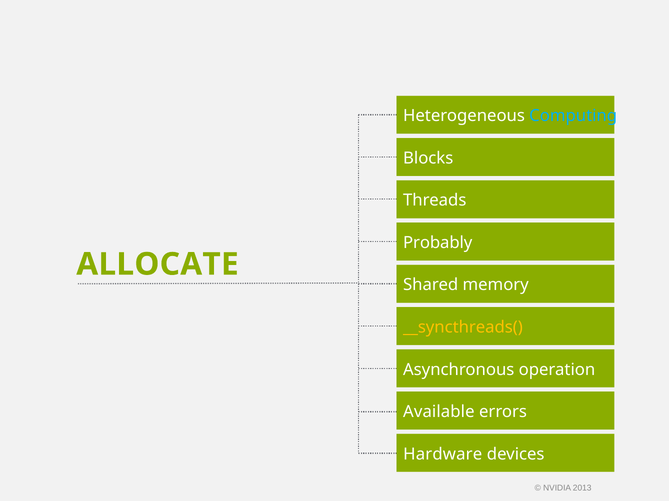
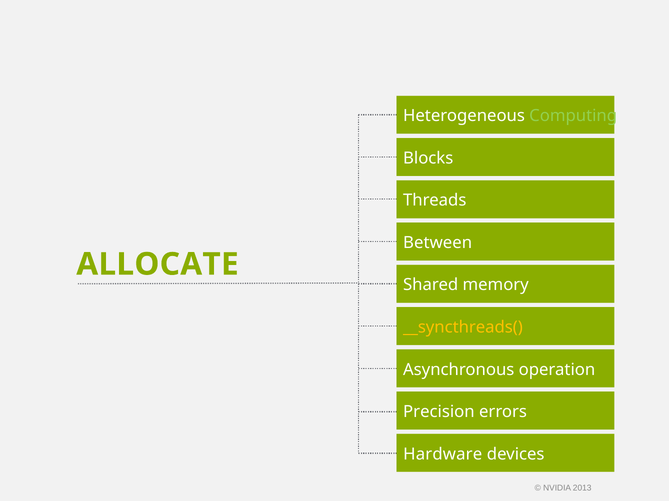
Computing colour: light blue -> light green
Probably: Probably -> Between
Available: Available -> Precision
